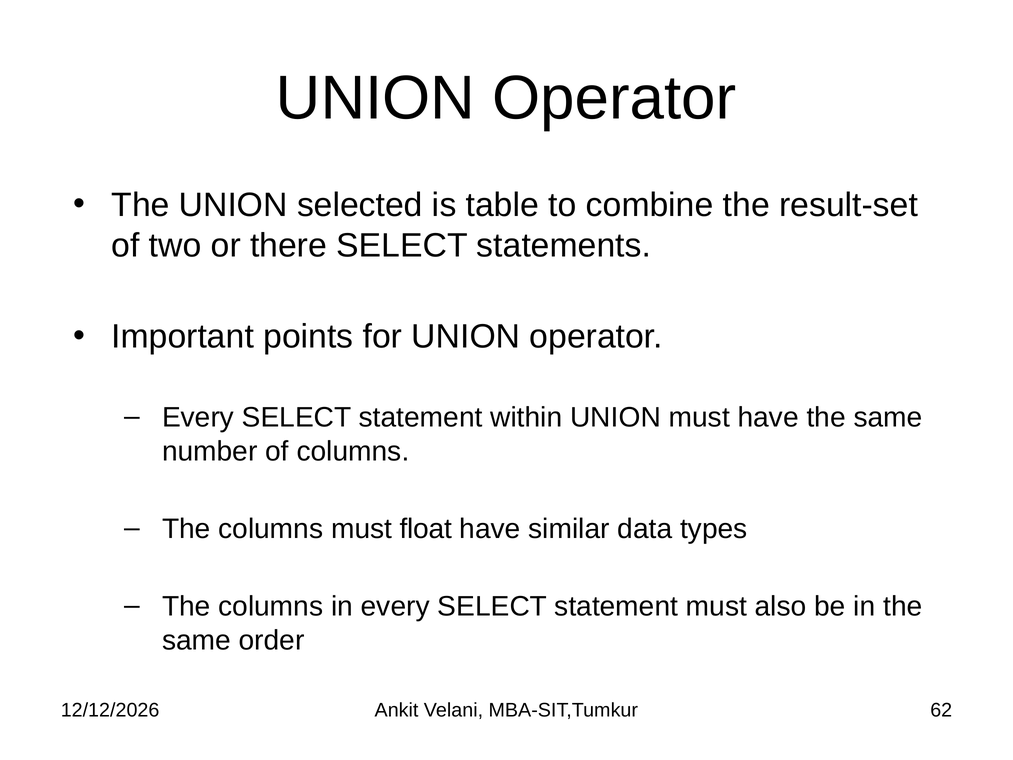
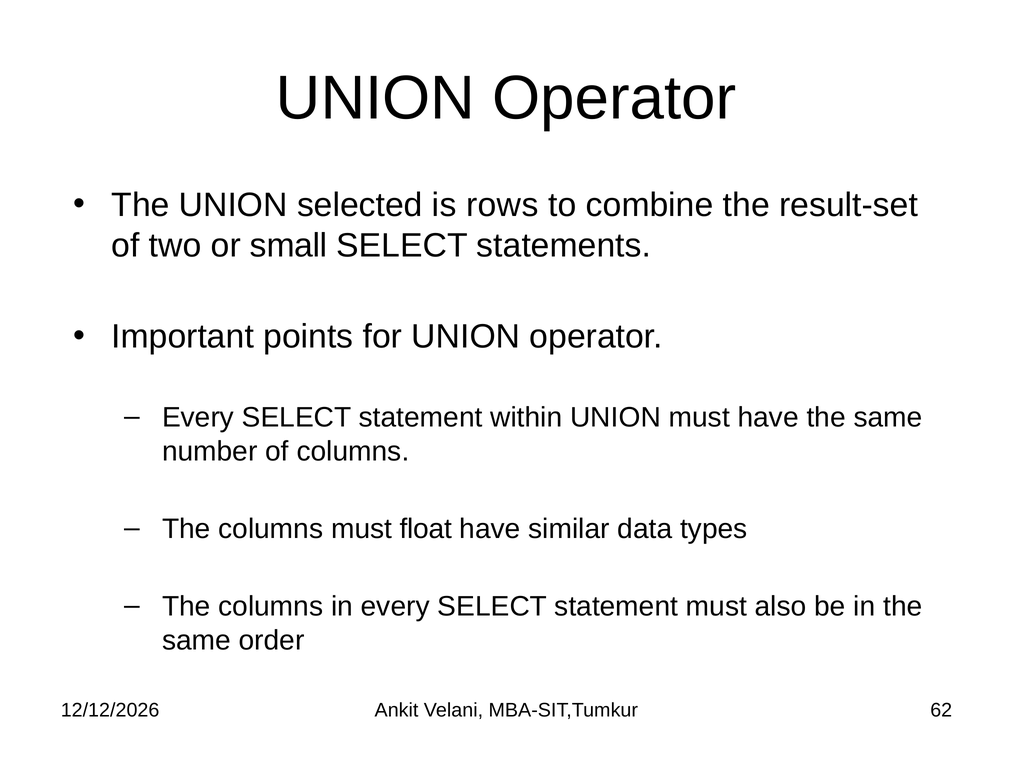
table: table -> rows
there: there -> small
